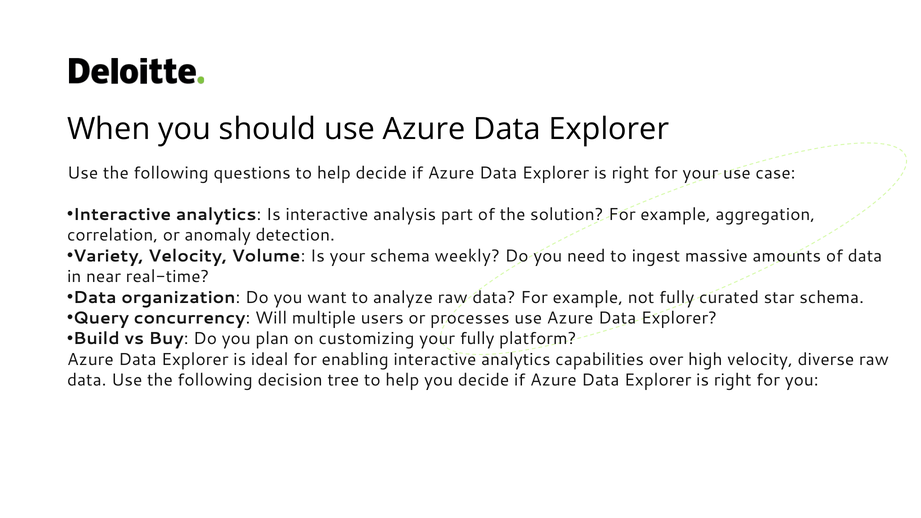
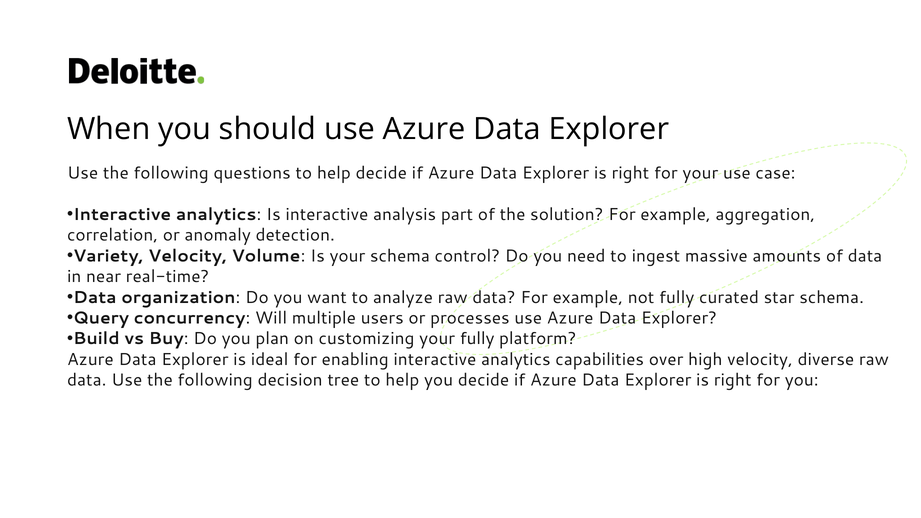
weekly: weekly -> control
